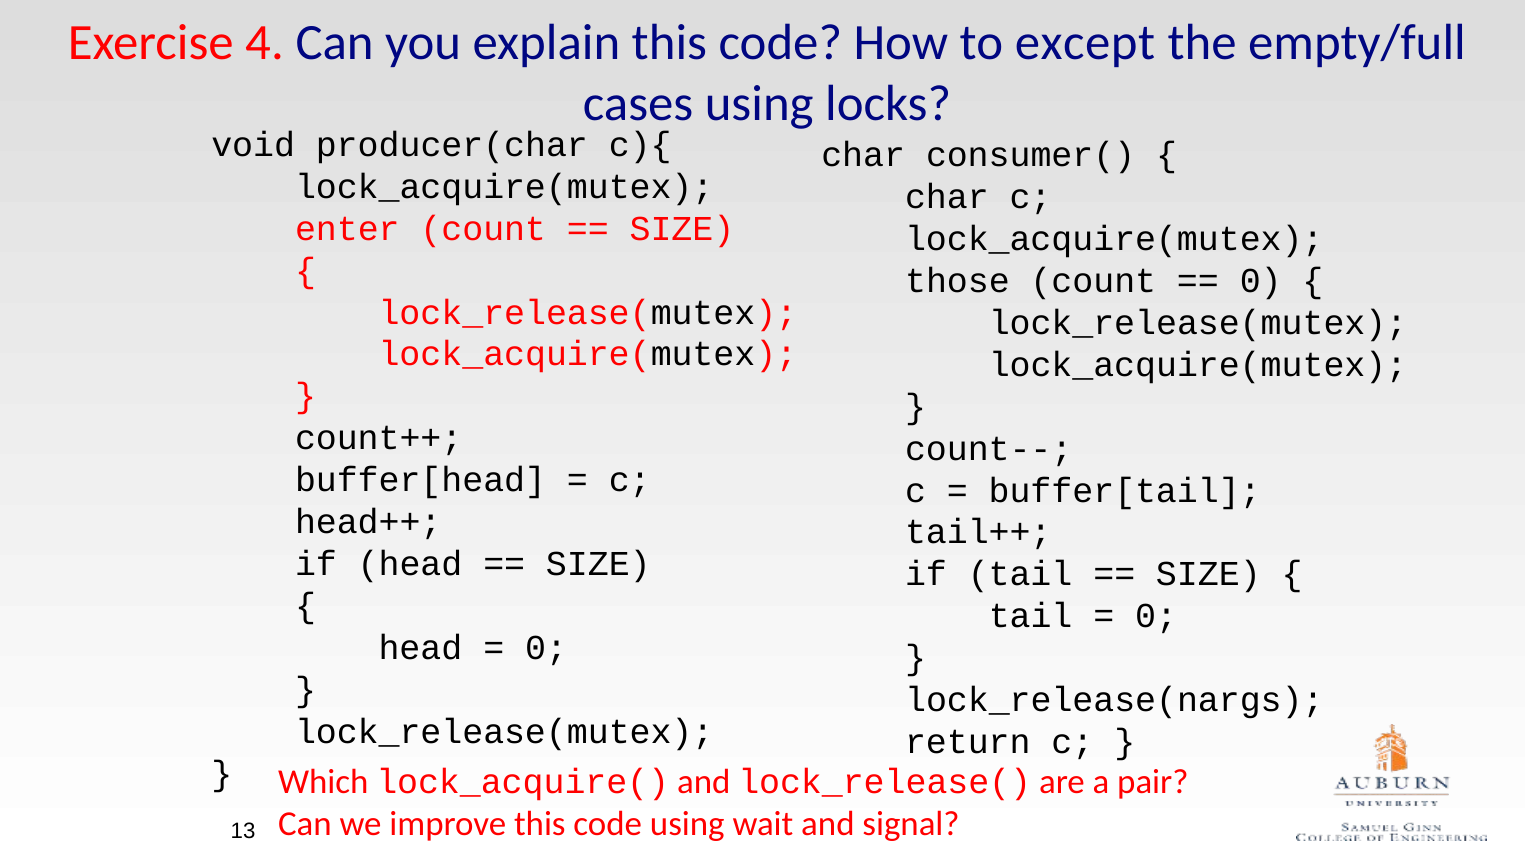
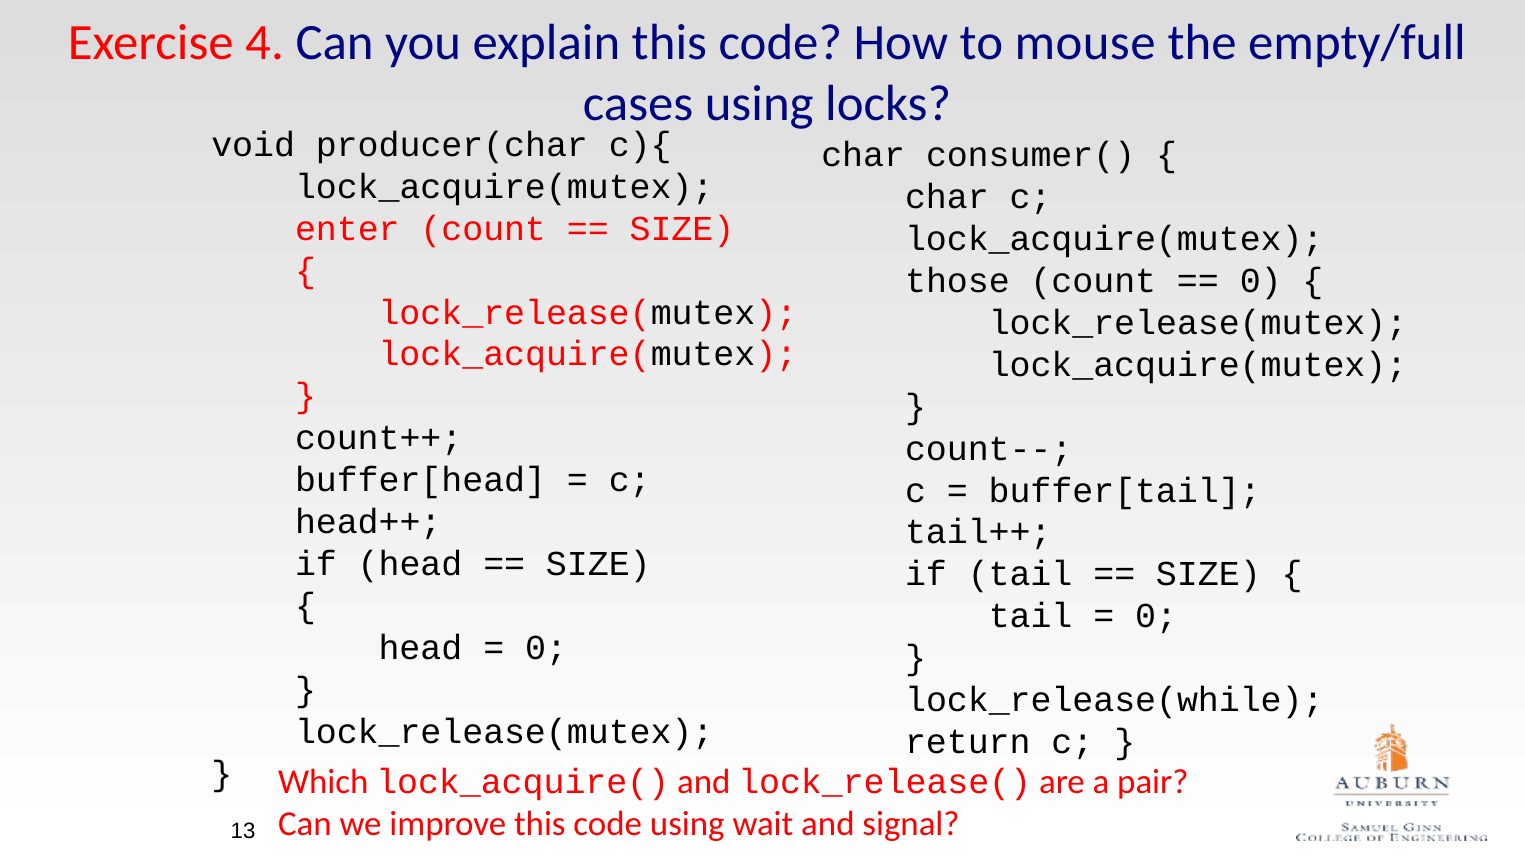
except: except -> mouse
lock_release(nargs: lock_release(nargs -> lock_release(while
